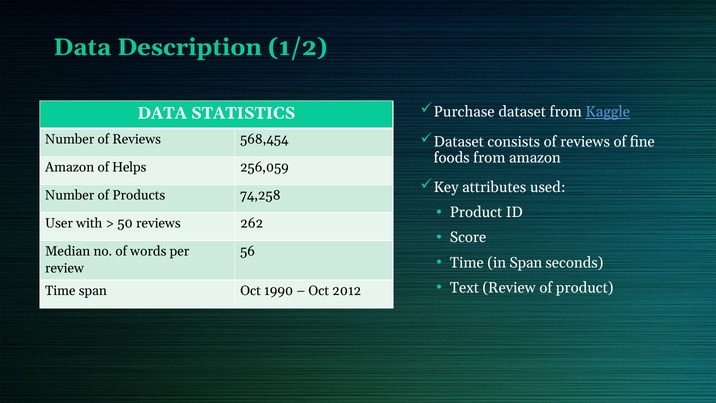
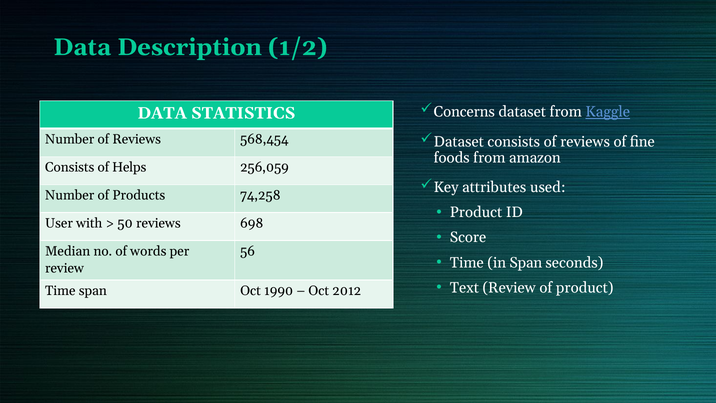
Purchase: Purchase -> Concerns
Amazon at (70, 167): Amazon -> Consists
262: 262 -> 698
